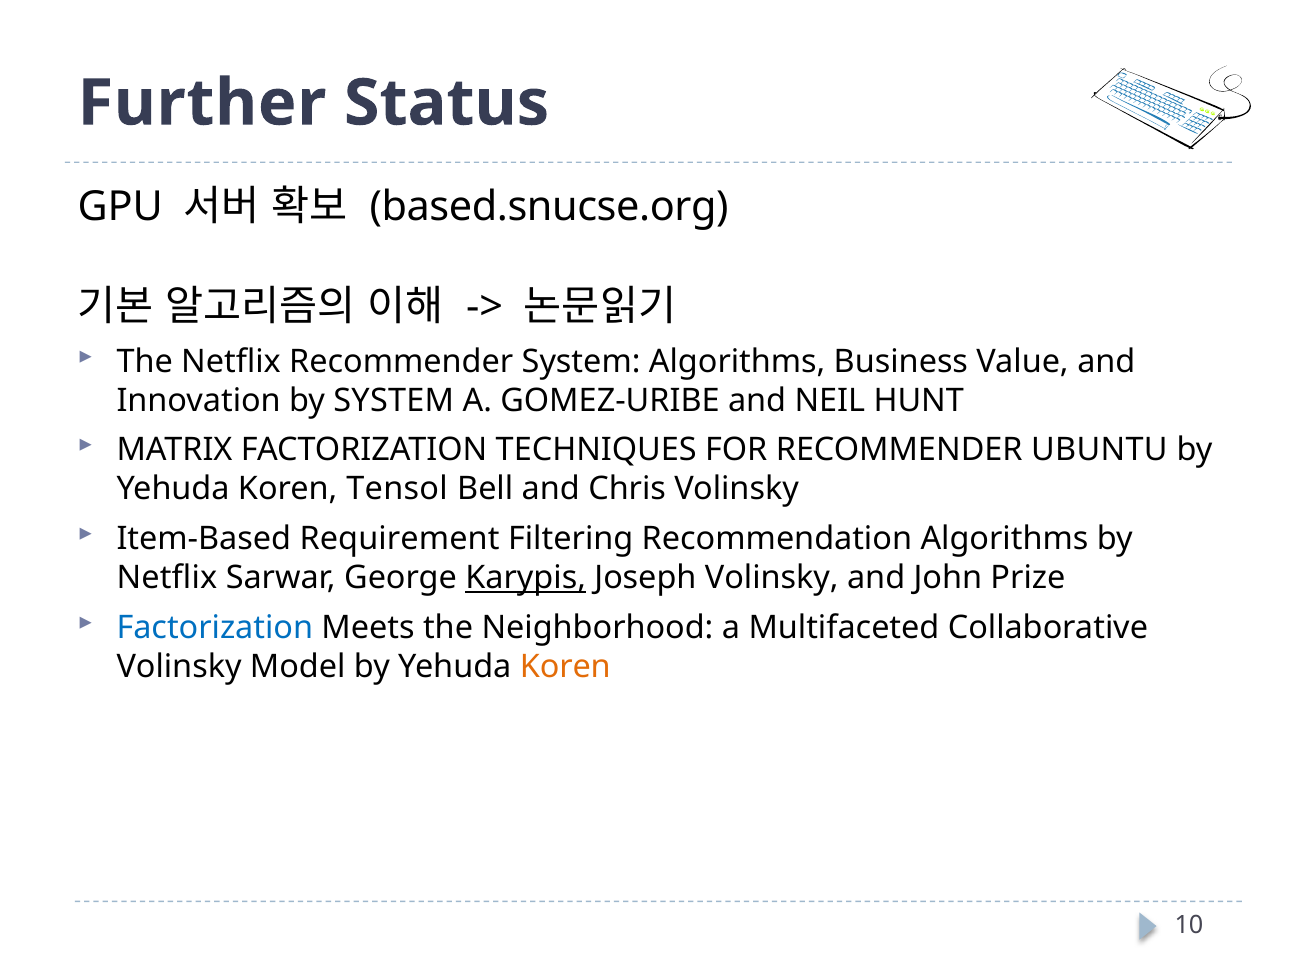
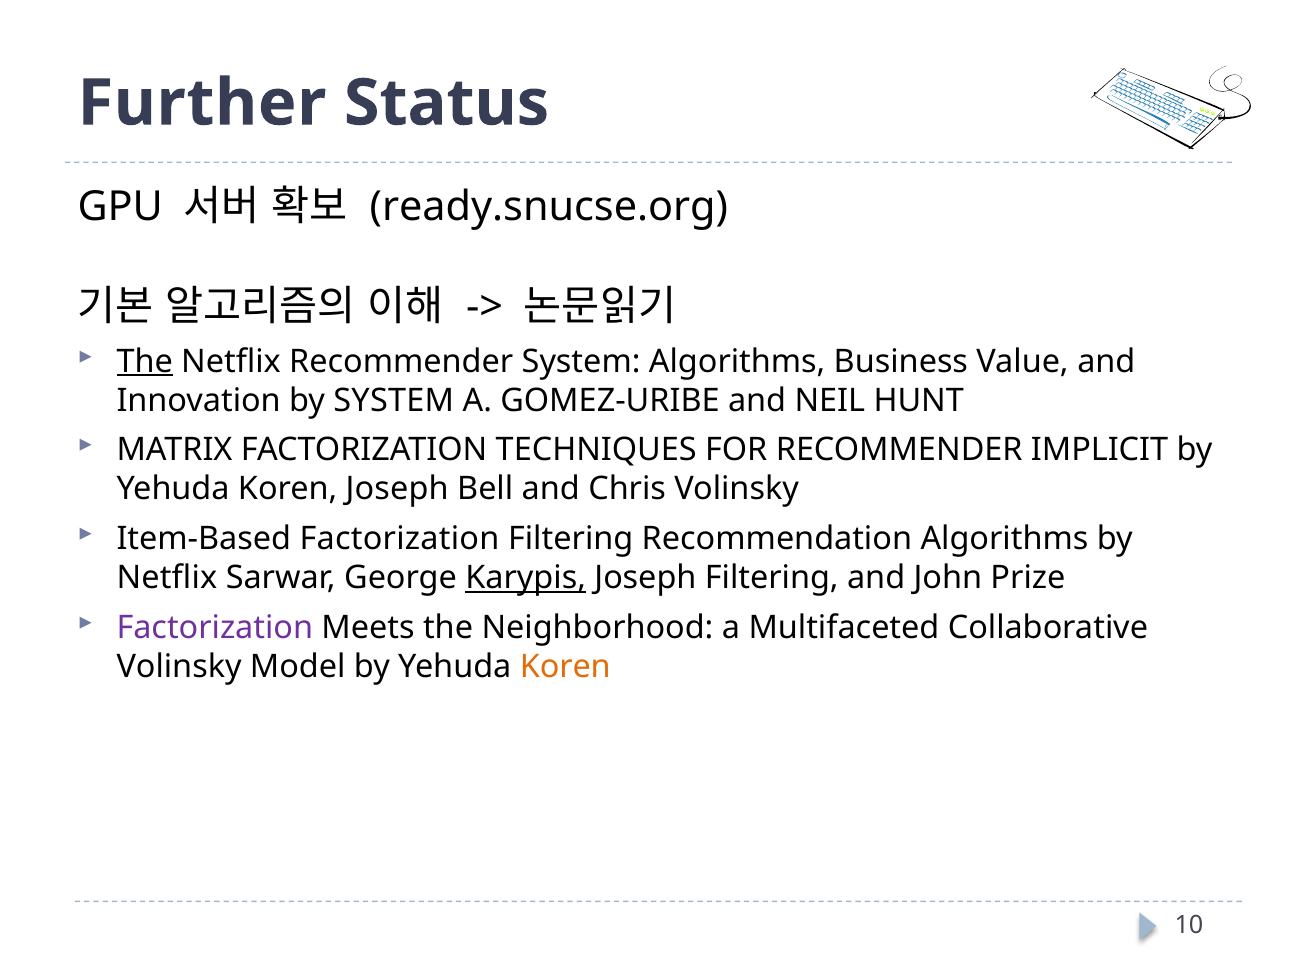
based.snucse.org: based.snucse.org -> ready.snucse.org
The at (145, 361) underline: none -> present
UBUNTU: UBUNTU -> IMPLICIT
Koren Tensol: Tensol -> Joseph
Item-Based Requirement: Requirement -> Factorization
Joseph Volinsky: Volinsky -> Filtering
Factorization at (215, 627) colour: blue -> purple
